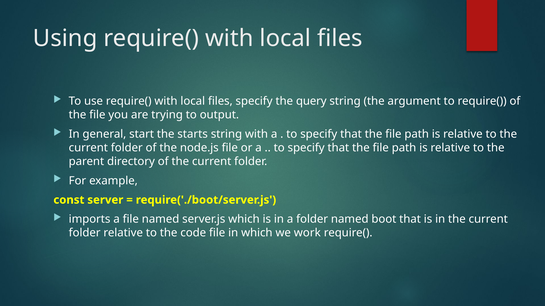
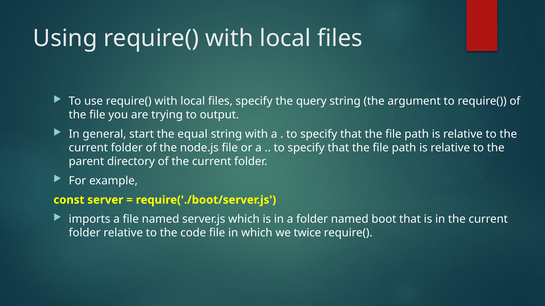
starts: starts -> equal
work: work -> twice
